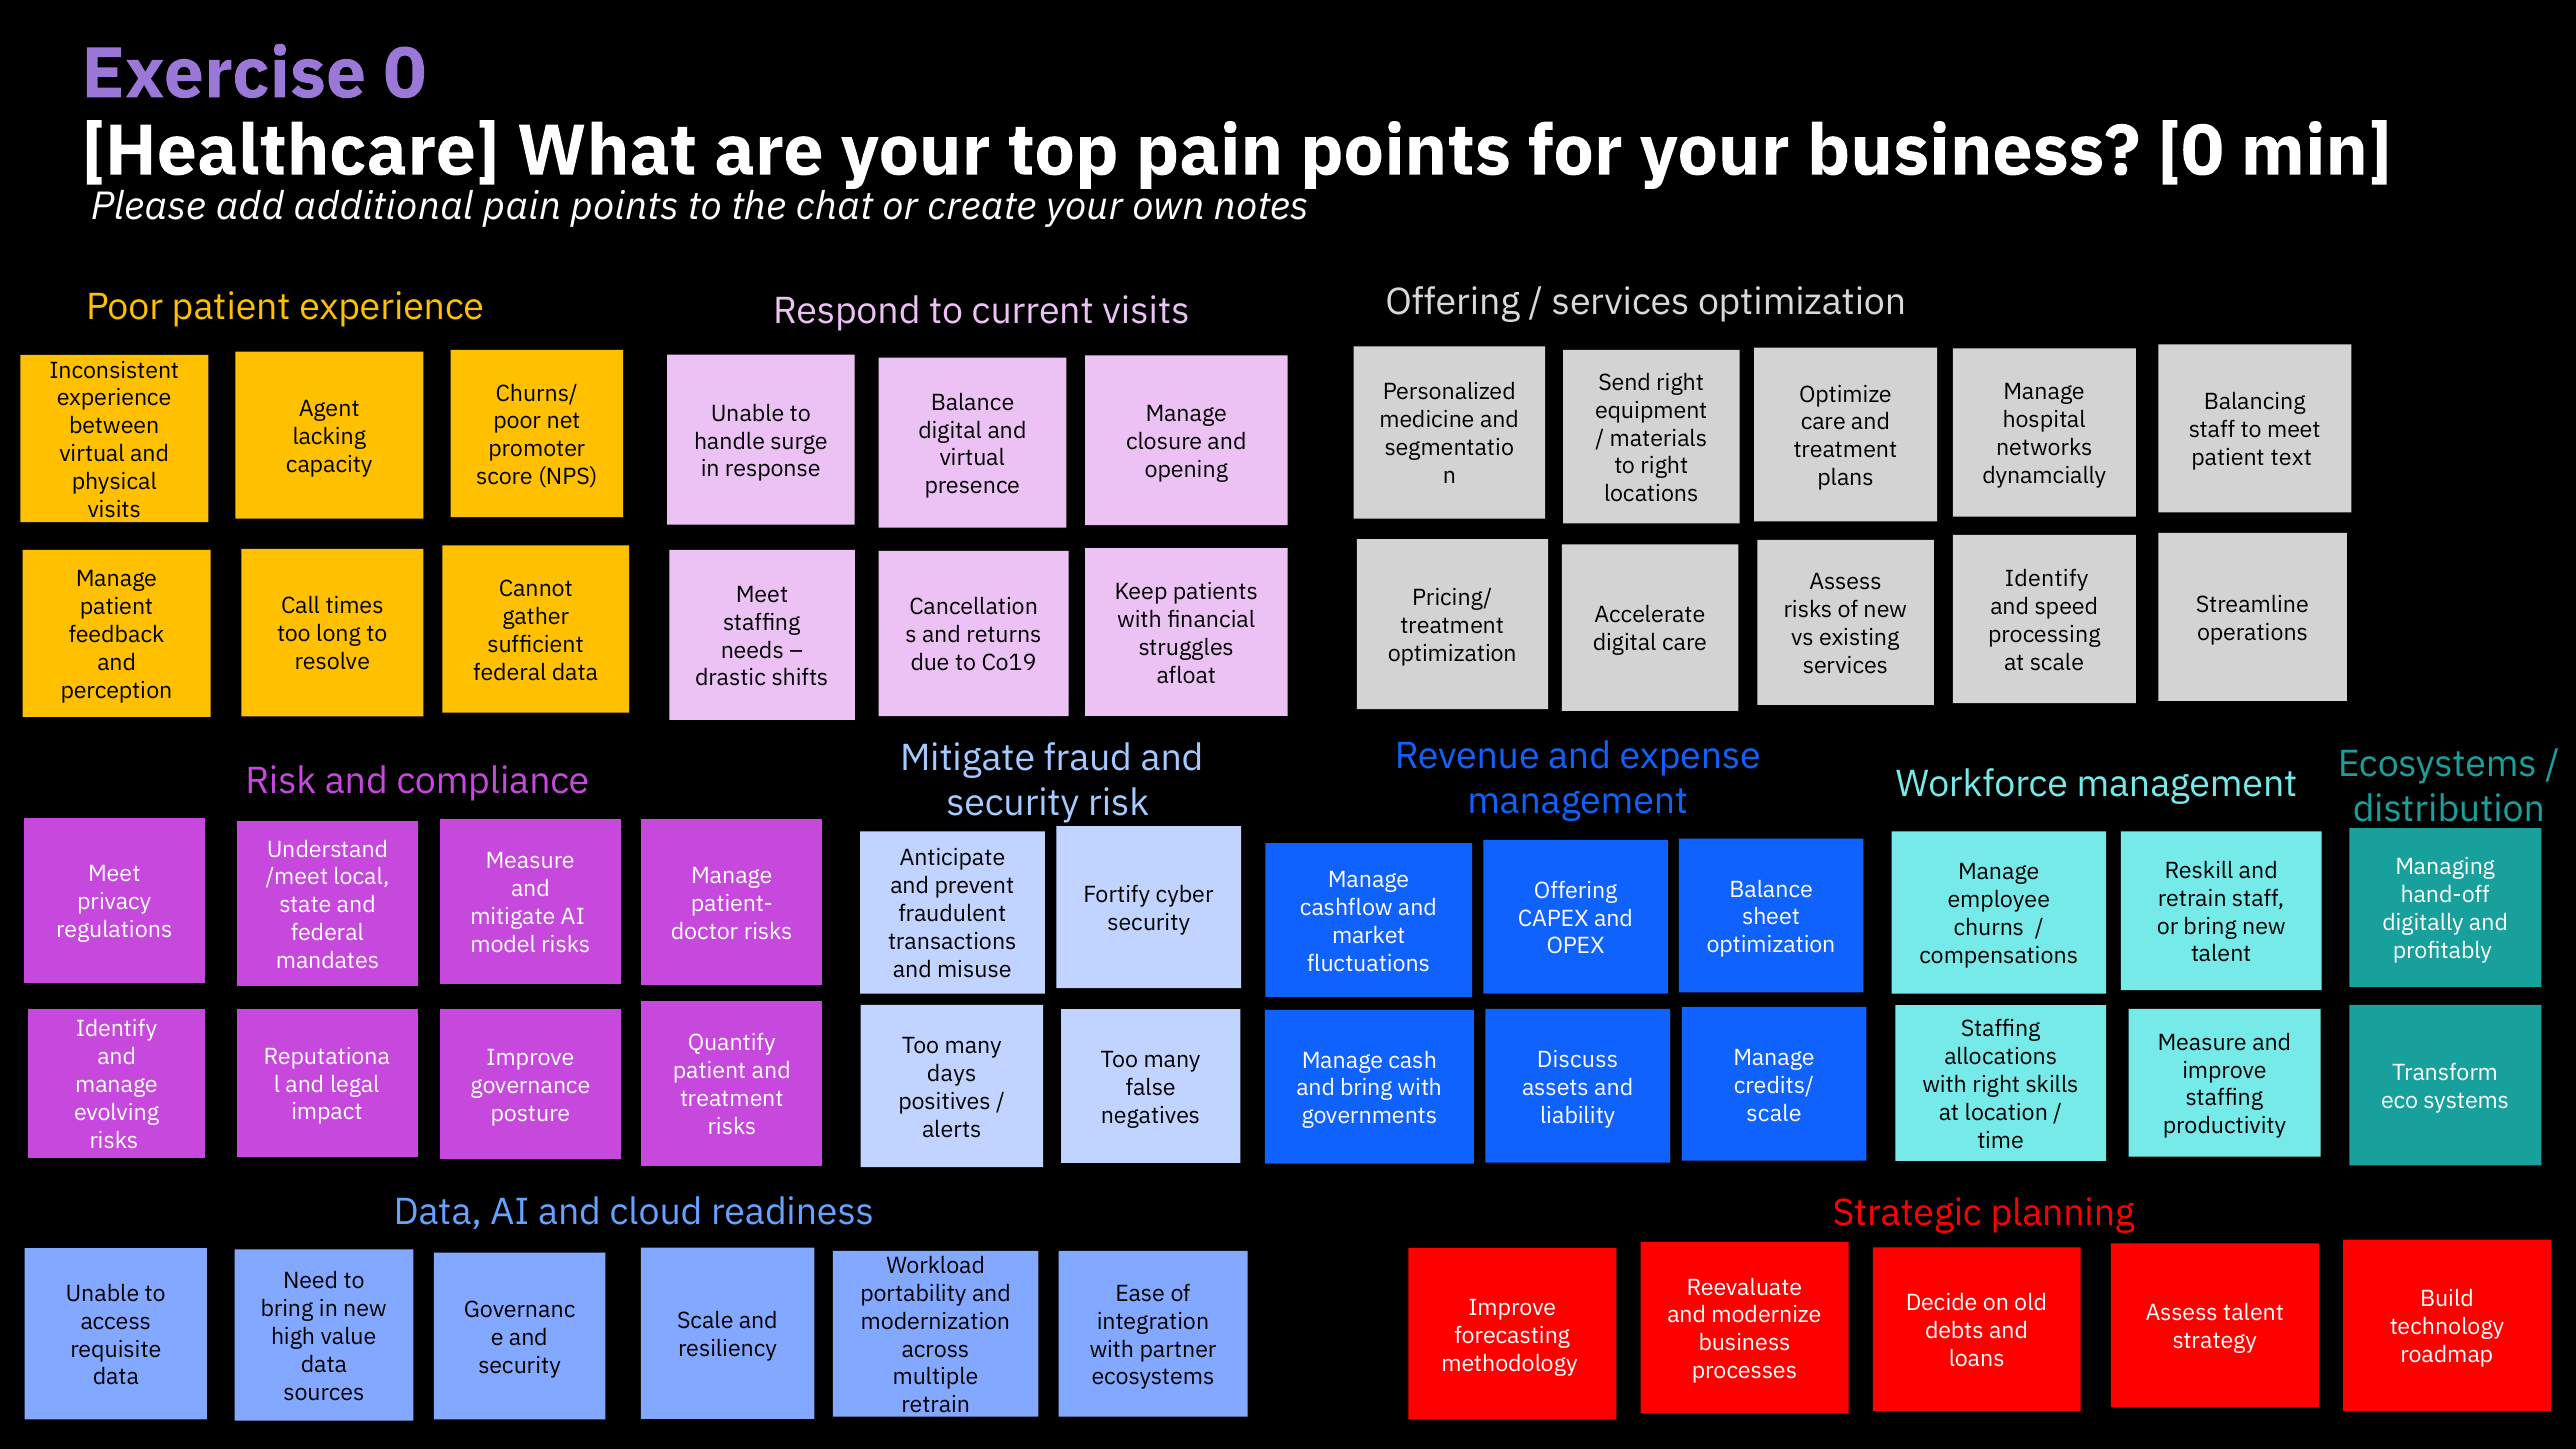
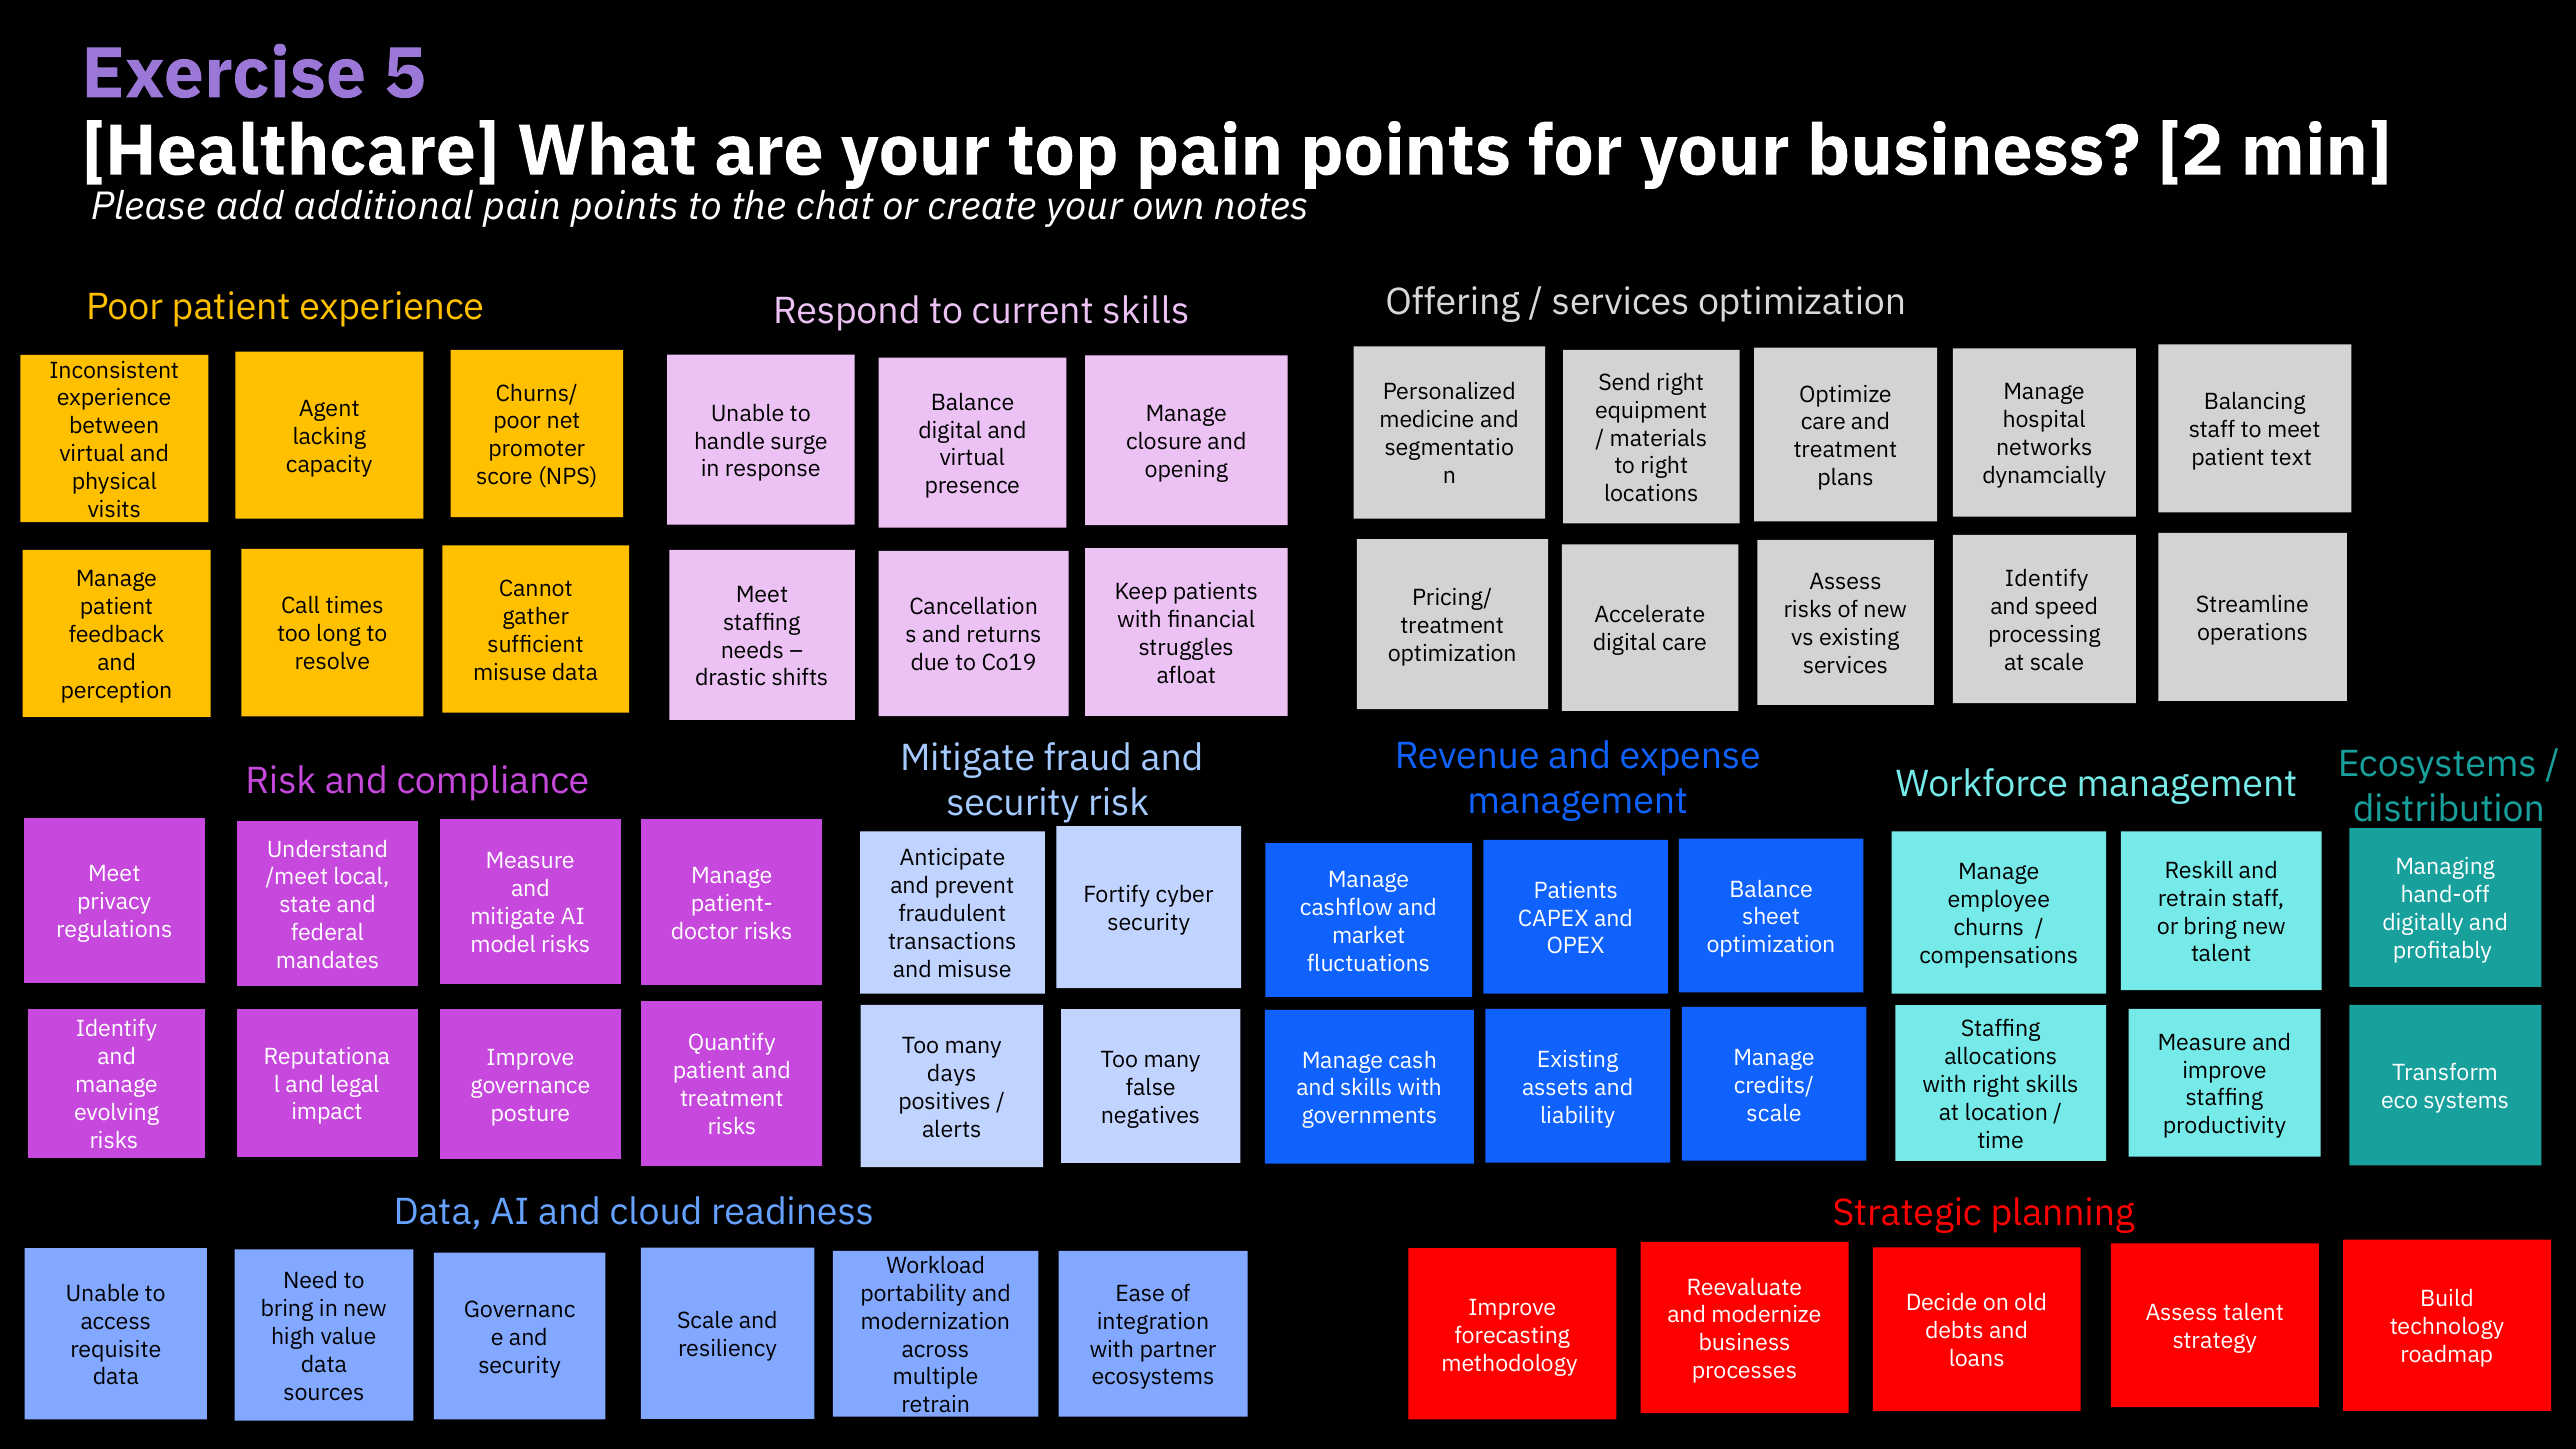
Exercise 0: 0 -> 5
business 0: 0 -> 2
current visits: visits -> skills
federal at (510, 672): federal -> misuse
Offering at (1576, 891): Offering -> Patients
Discuss at (1578, 1060): Discuss -> Existing
and bring: bring -> skills
